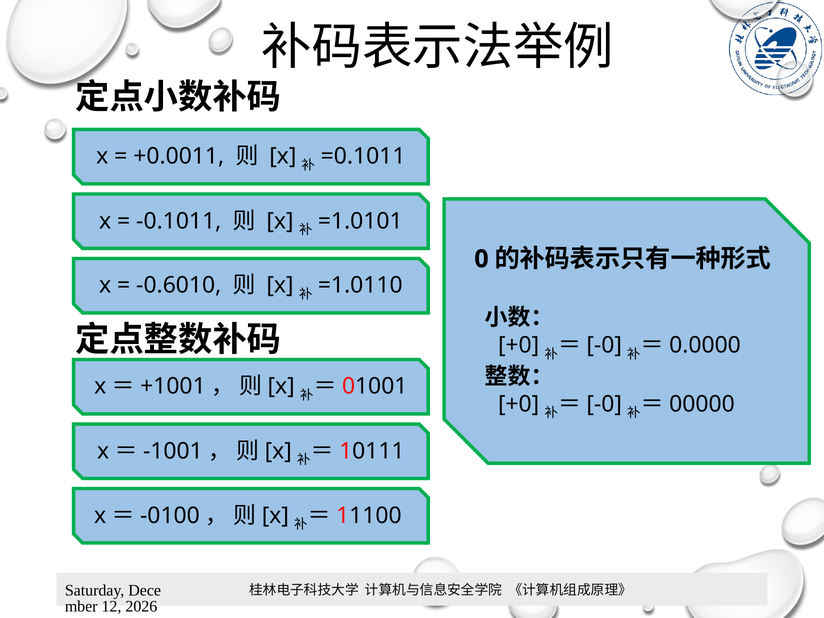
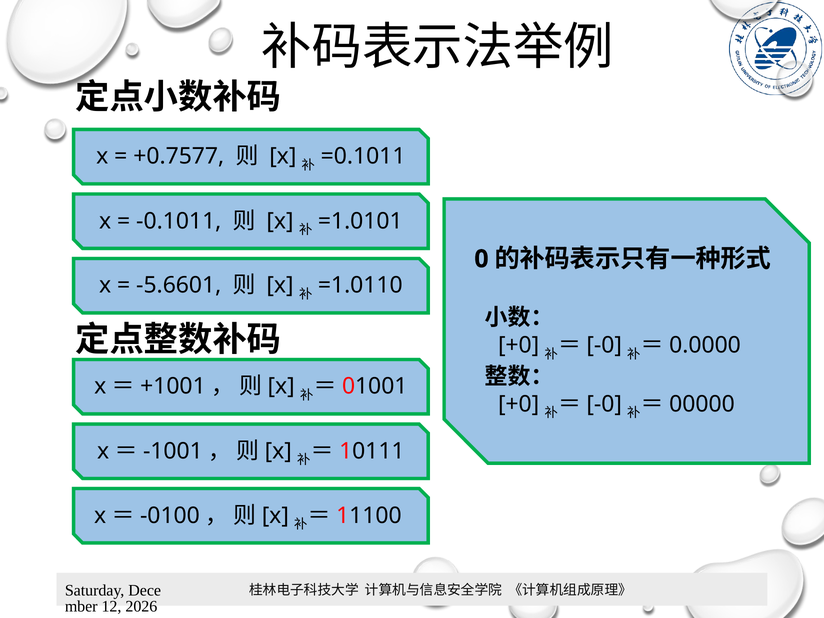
+0.0011: +0.0011 -> +0.7577
-0.6010: -0.6010 -> -5.6601
